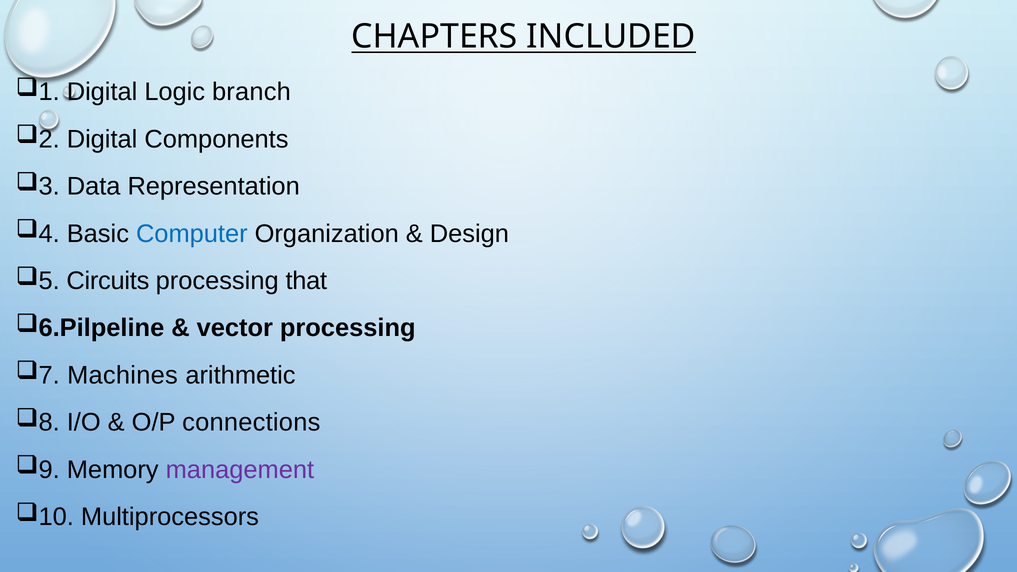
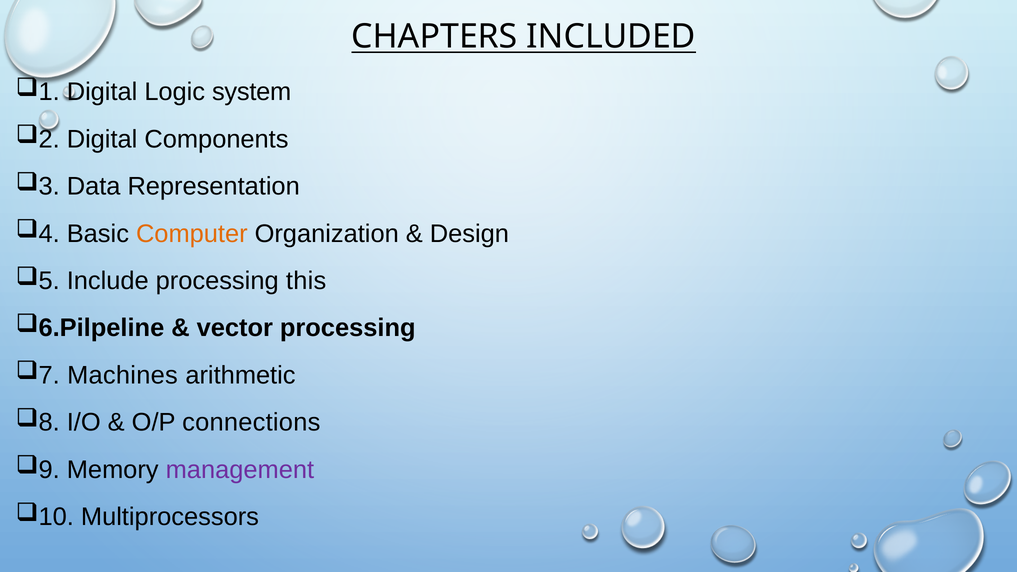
branch: branch -> system
Computer colour: blue -> orange
Circuits: Circuits -> Include
that: that -> this
